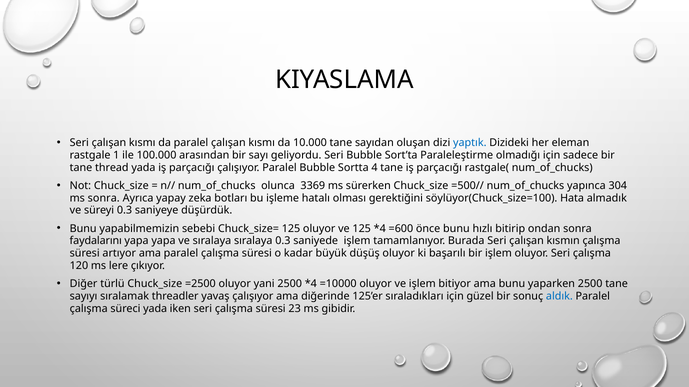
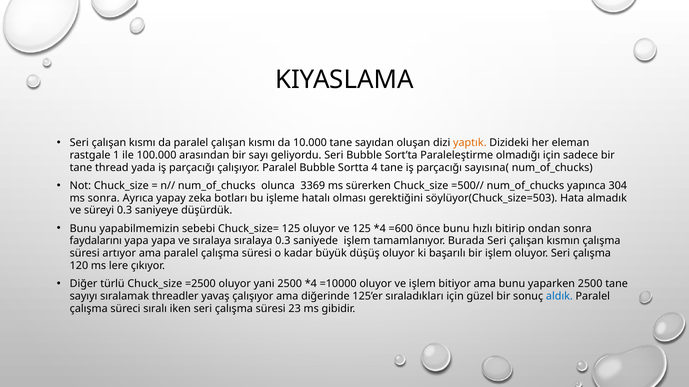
yaptık colour: blue -> orange
rastgale(: rastgale( -> sayısına(
söylüyor(Chuck_size=100: söylüyor(Chuck_size=100 -> söylüyor(Chuck_size=503
süreci yada: yada -> sıralı
